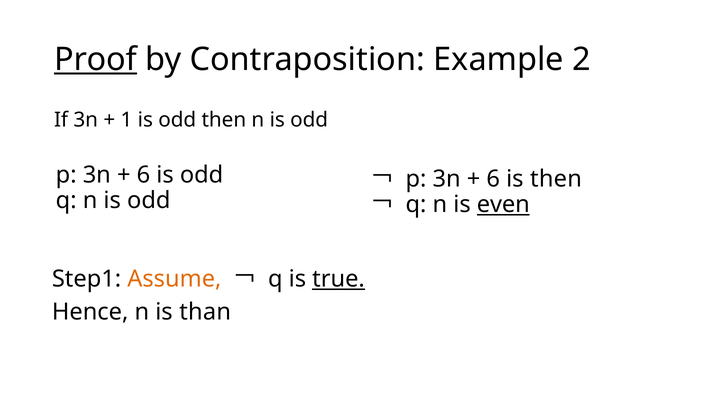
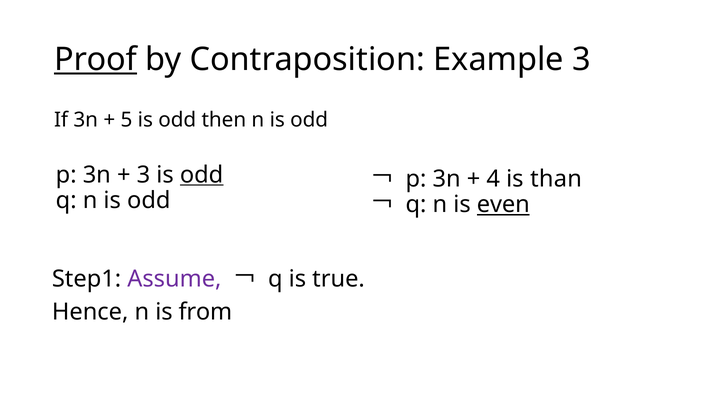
Example 2: 2 -> 3
1: 1 -> 5
6 at (143, 175): 6 -> 3
odd at (202, 175) underline: none -> present
6 at (493, 179): 6 -> 4
is then: then -> than
Assume colour: orange -> purple
true underline: present -> none
than: than -> from
